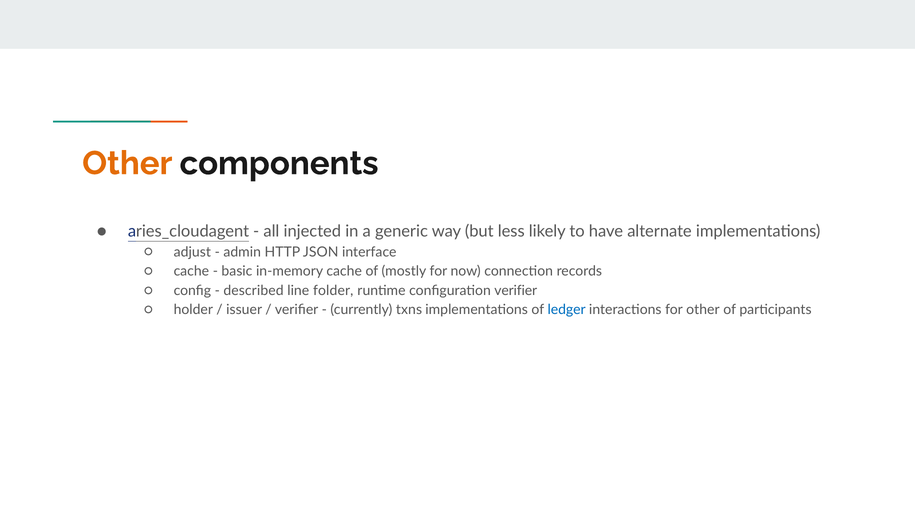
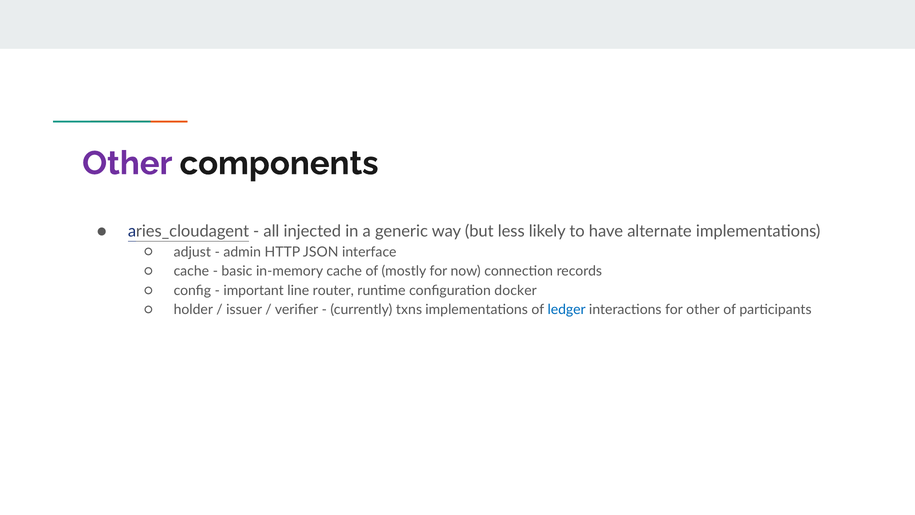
Other at (127, 163) colour: orange -> purple
described: described -> important
folder: folder -> router
configuration verifier: verifier -> docker
